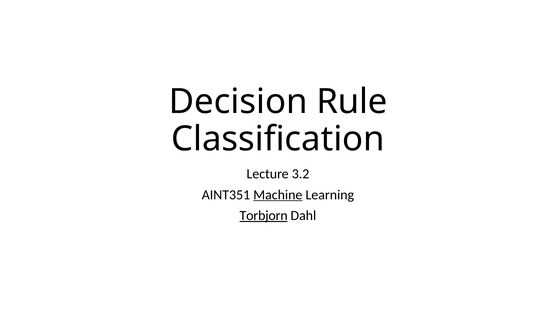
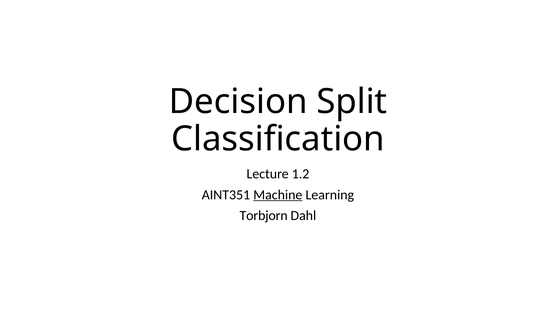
Rule: Rule -> Split
3.2: 3.2 -> 1.2
Torbjorn underline: present -> none
